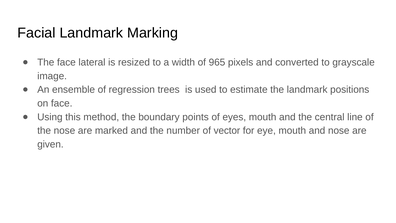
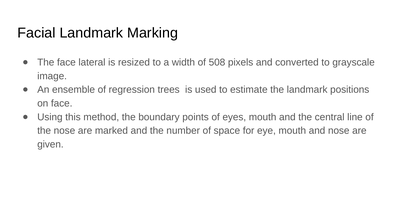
965: 965 -> 508
vector: vector -> space
